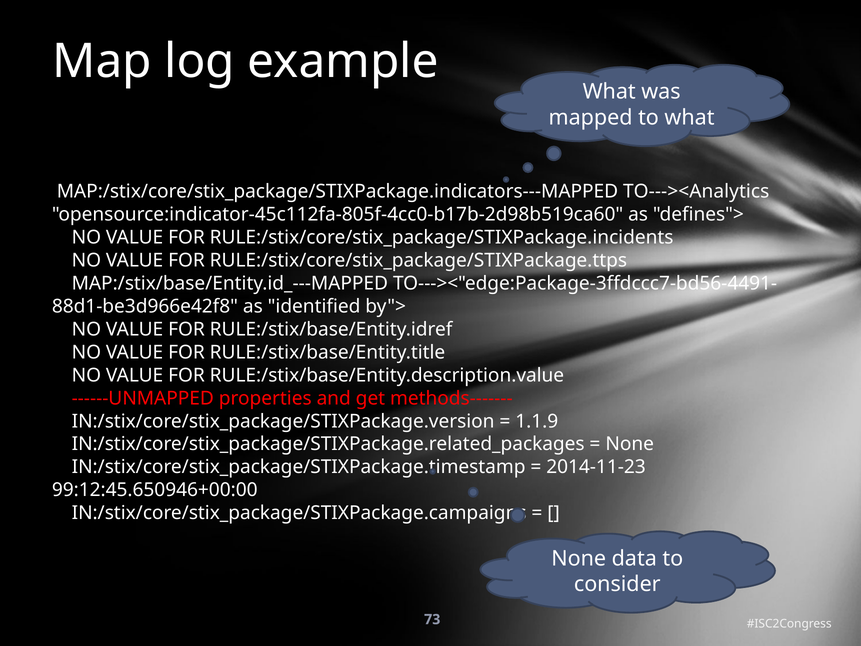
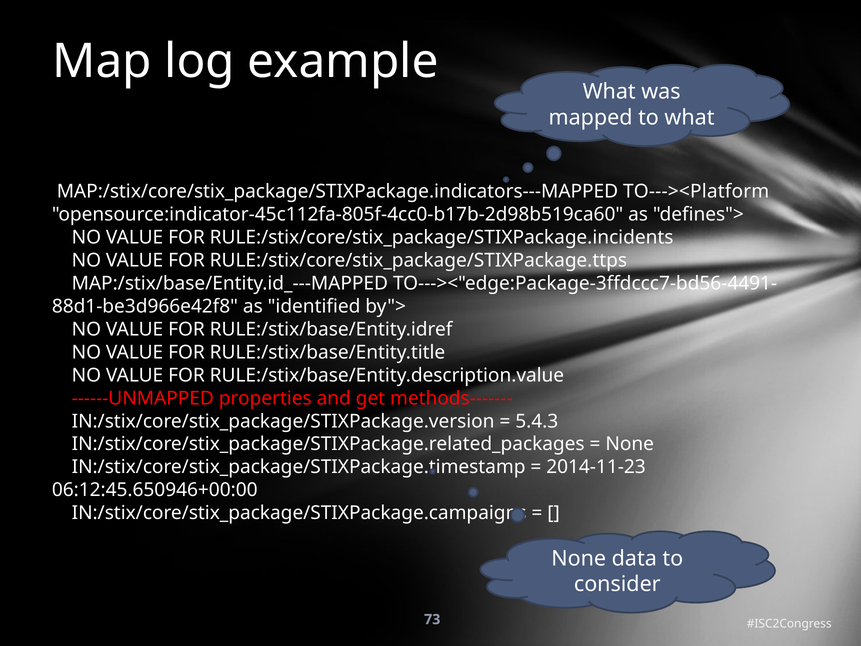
TO---><Analytics: TO---><Analytics -> TO---><Platform
1.1.9: 1.1.9 -> 5.4.3
99:12:45.650946+00:00: 99:12:45.650946+00:00 -> 06:12:45.650946+00:00
